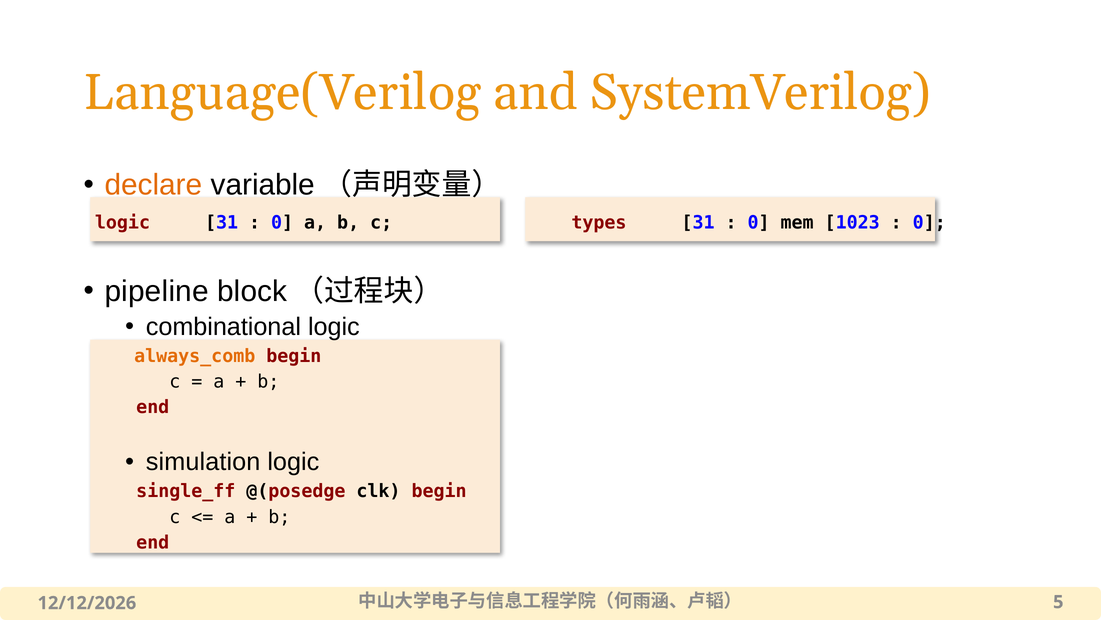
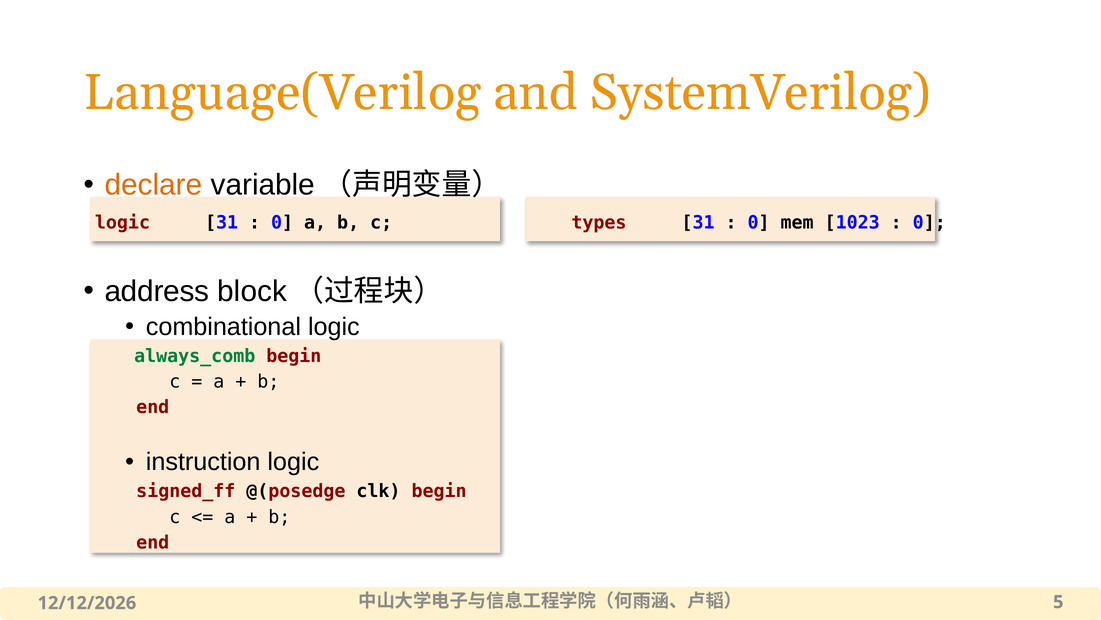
pipeline: pipeline -> address
always_comb colour: orange -> green
simulation: simulation -> instruction
single_ff: single_ff -> signed_ff
